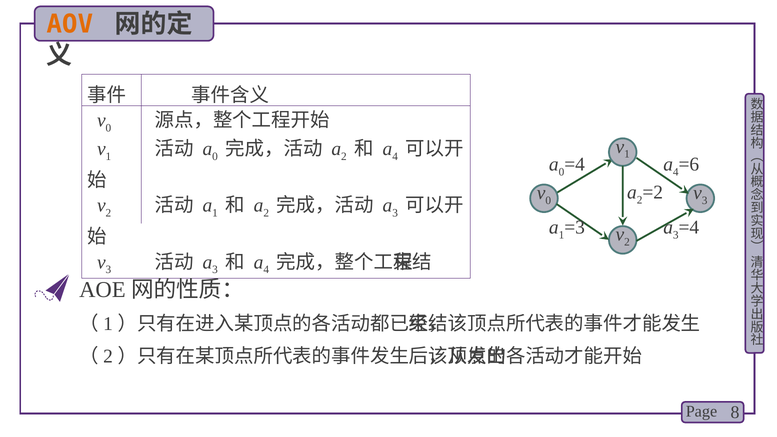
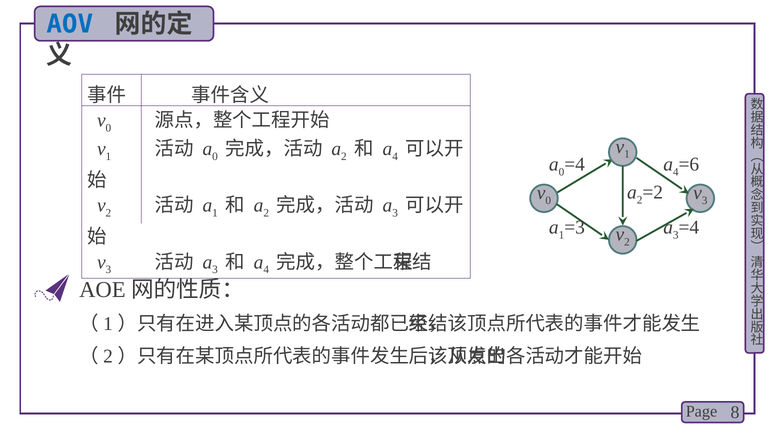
AOV colour: orange -> blue
